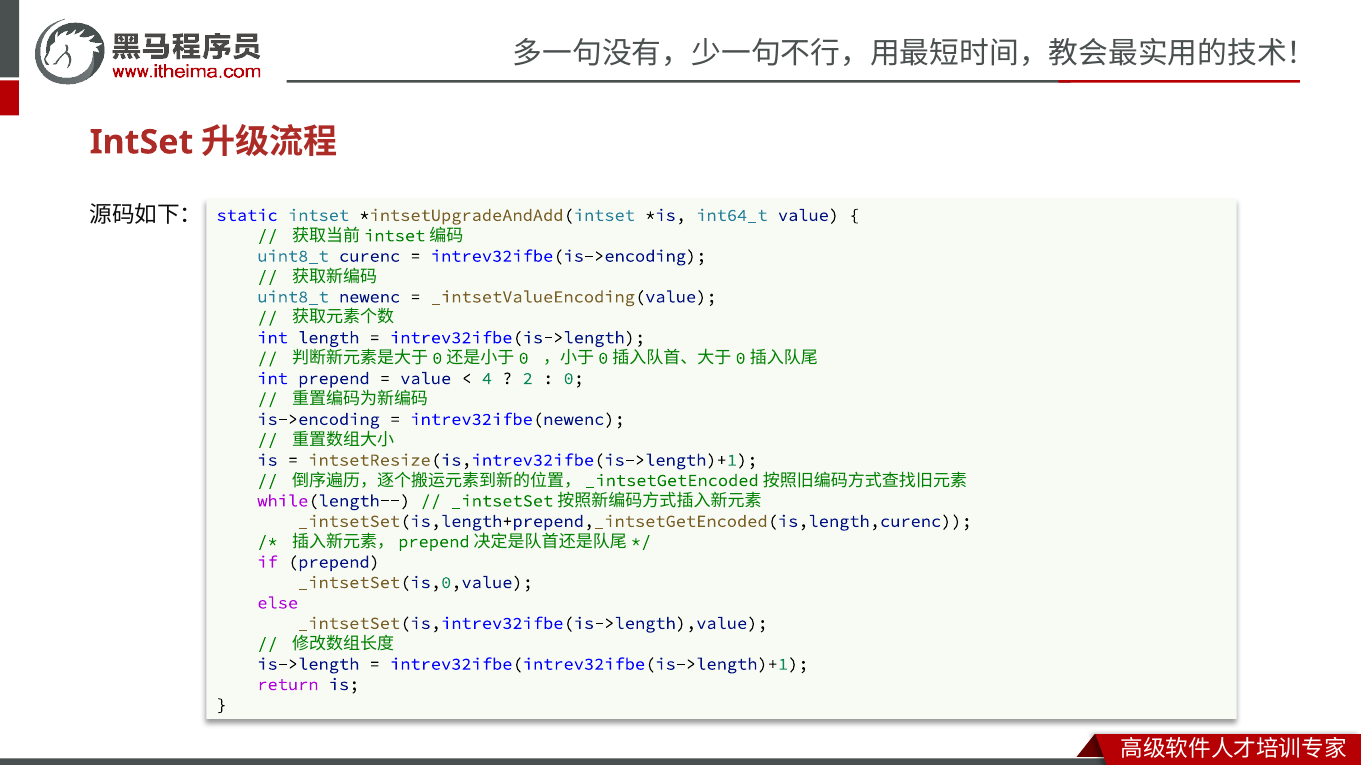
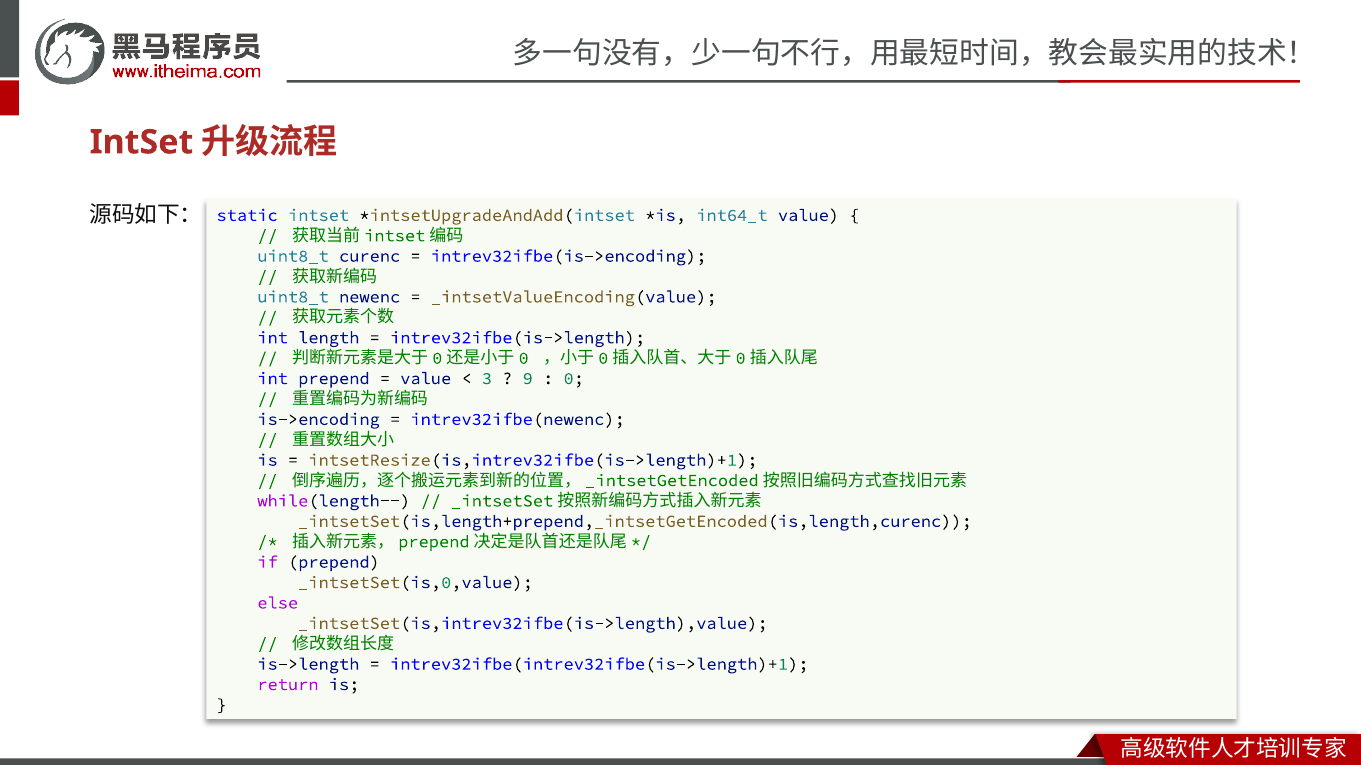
4: 4 -> 3
2: 2 -> 9
